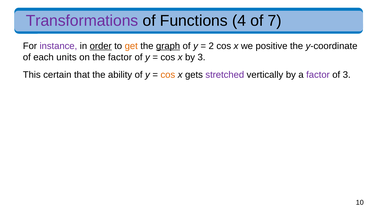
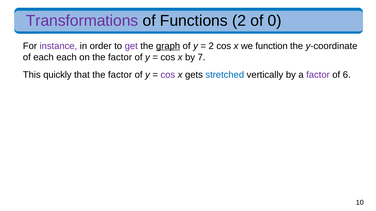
Functions 4: 4 -> 2
7: 7 -> 0
order underline: present -> none
get colour: orange -> purple
positive: positive -> function
each units: units -> each
by 3: 3 -> 7
certain: certain -> quickly
that the ability: ability -> factor
cos at (168, 75) colour: orange -> purple
stretched colour: purple -> blue
of 3: 3 -> 6
